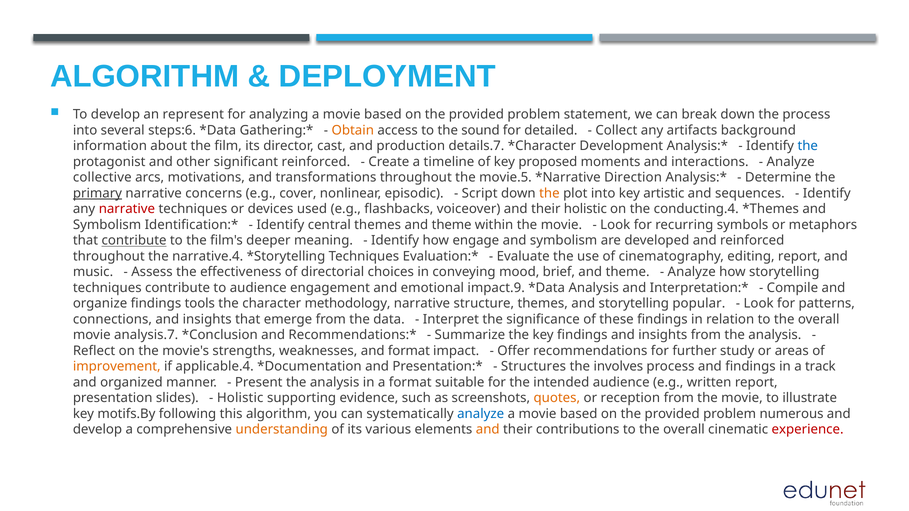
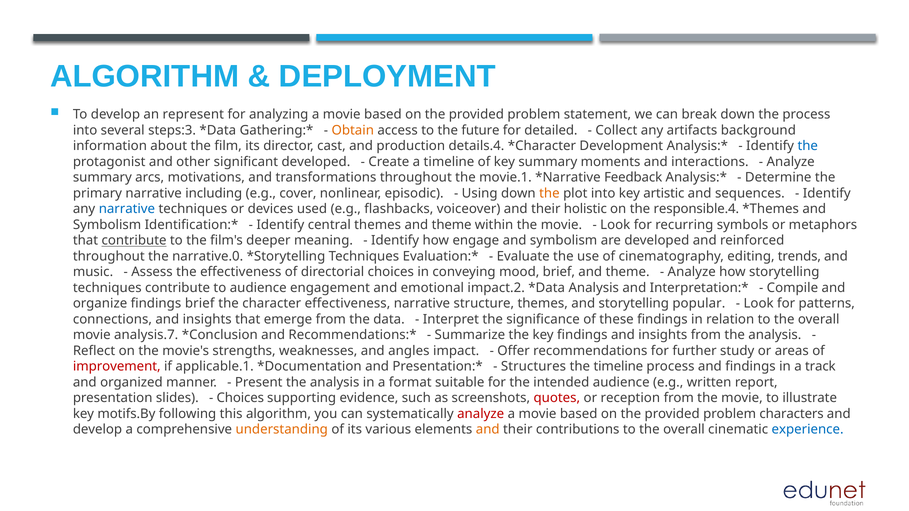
steps:6: steps:6 -> steps:3
sound: sound -> future
details.7: details.7 -> details.4
significant reinforced: reinforced -> developed
key proposed: proposed -> summary
collective at (102, 178): collective -> summary
movie.5: movie.5 -> movie.1
Direction: Direction -> Feedback
primary underline: present -> none
concerns: concerns -> including
Script: Script -> Using
narrative at (127, 209) colour: red -> blue
conducting.4: conducting.4 -> responsible.4
narrative.4: narrative.4 -> narrative.0
editing report: report -> trends
impact.9: impact.9 -> impact.2
findings tools: tools -> brief
character methodology: methodology -> effectiveness
and format: format -> angles
improvement colour: orange -> red
applicable.4: applicable.4 -> applicable.1
the involves: involves -> timeline
Holistic at (240, 398): Holistic -> Choices
quotes colour: orange -> red
analyze at (481, 414) colour: blue -> red
numerous: numerous -> characters
experience colour: red -> blue
